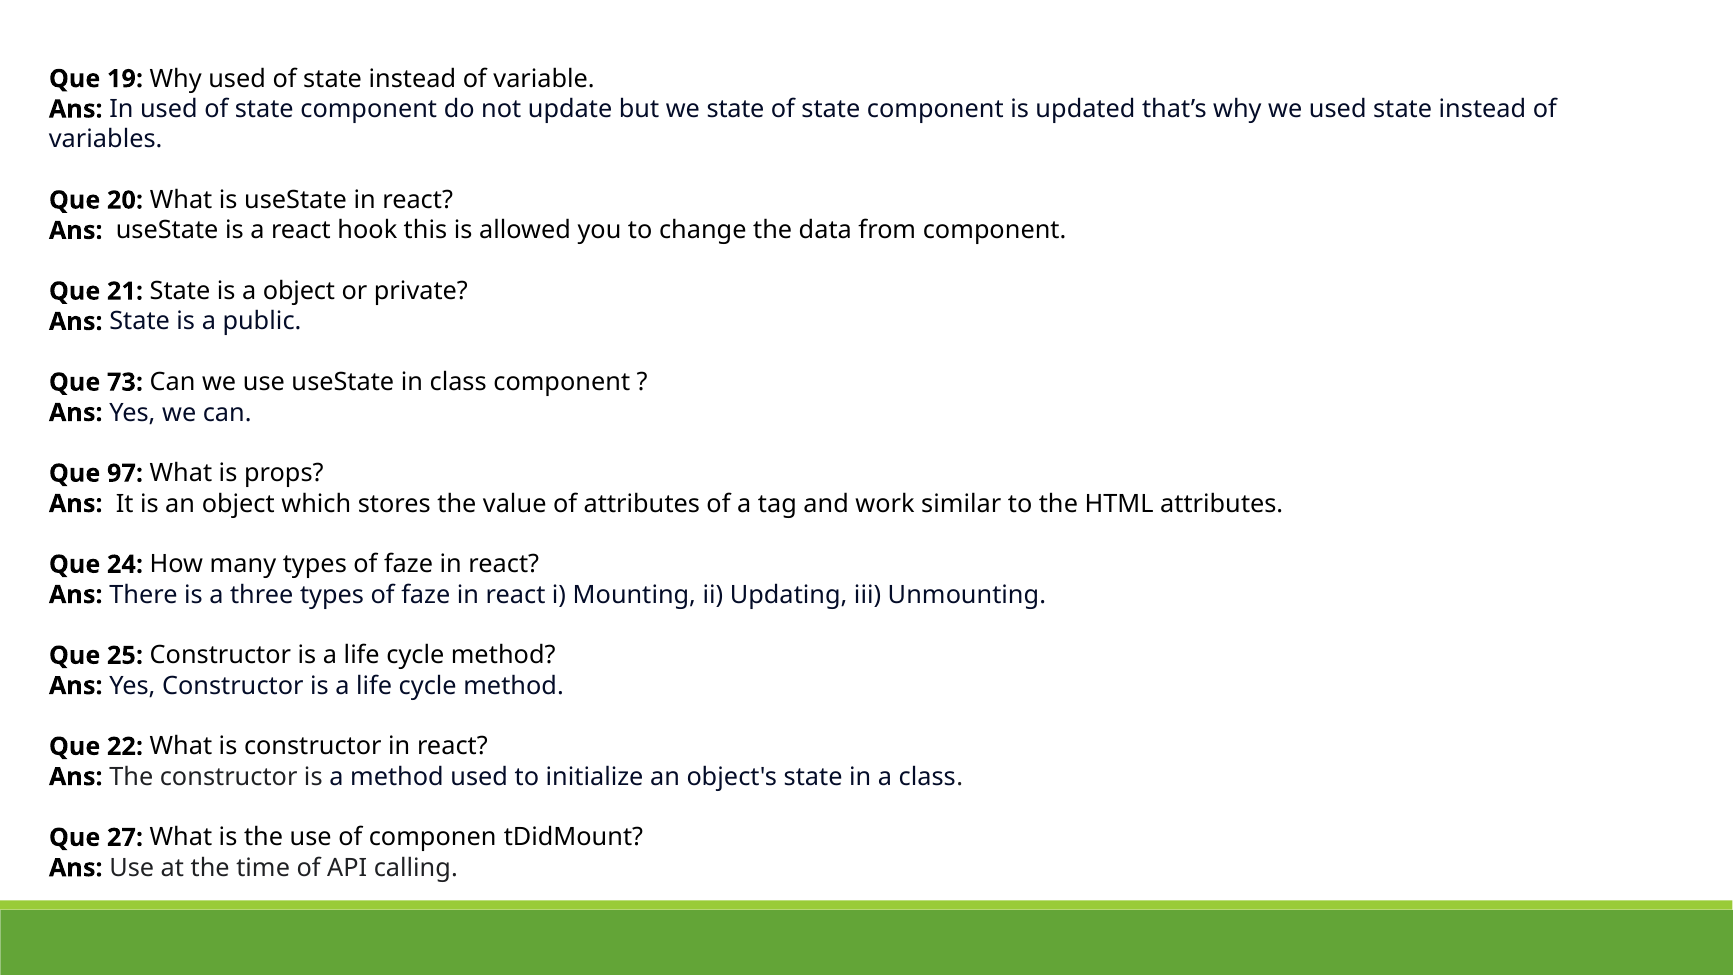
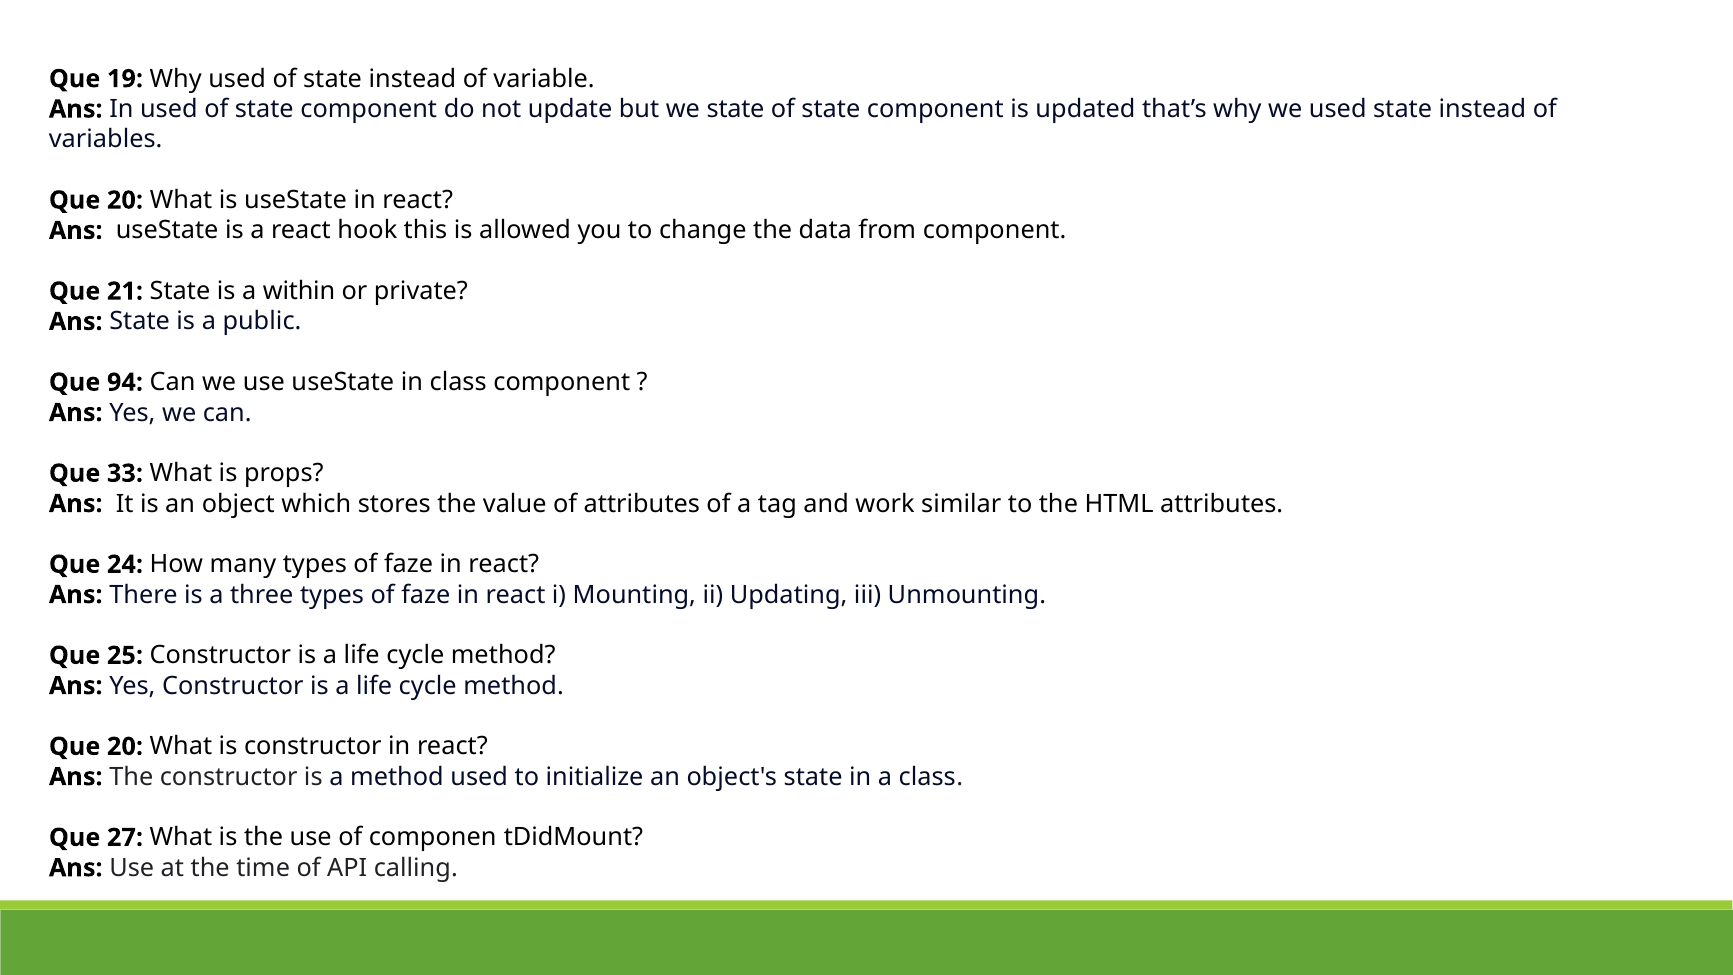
a object: object -> within
73: 73 -> 94
97: 97 -> 33
22 at (125, 746): 22 -> 20
